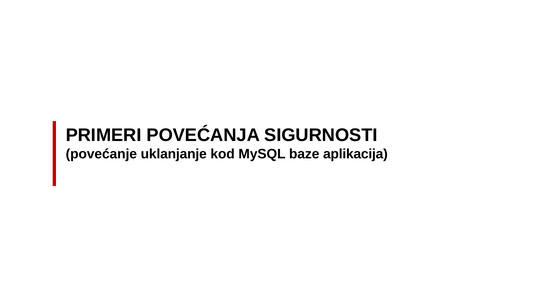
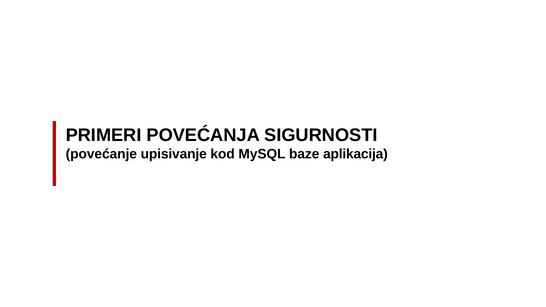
uklanjanje: uklanjanje -> upisivanje
